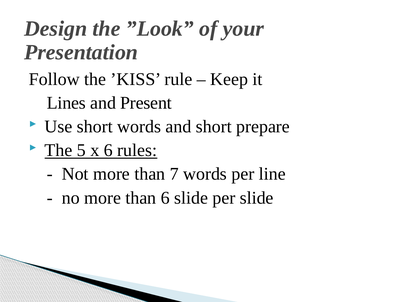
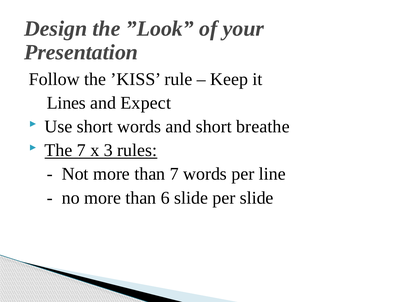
Present: Present -> Expect
prepare: prepare -> breathe
The 5: 5 -> 7
x 6: 6 -> 3
